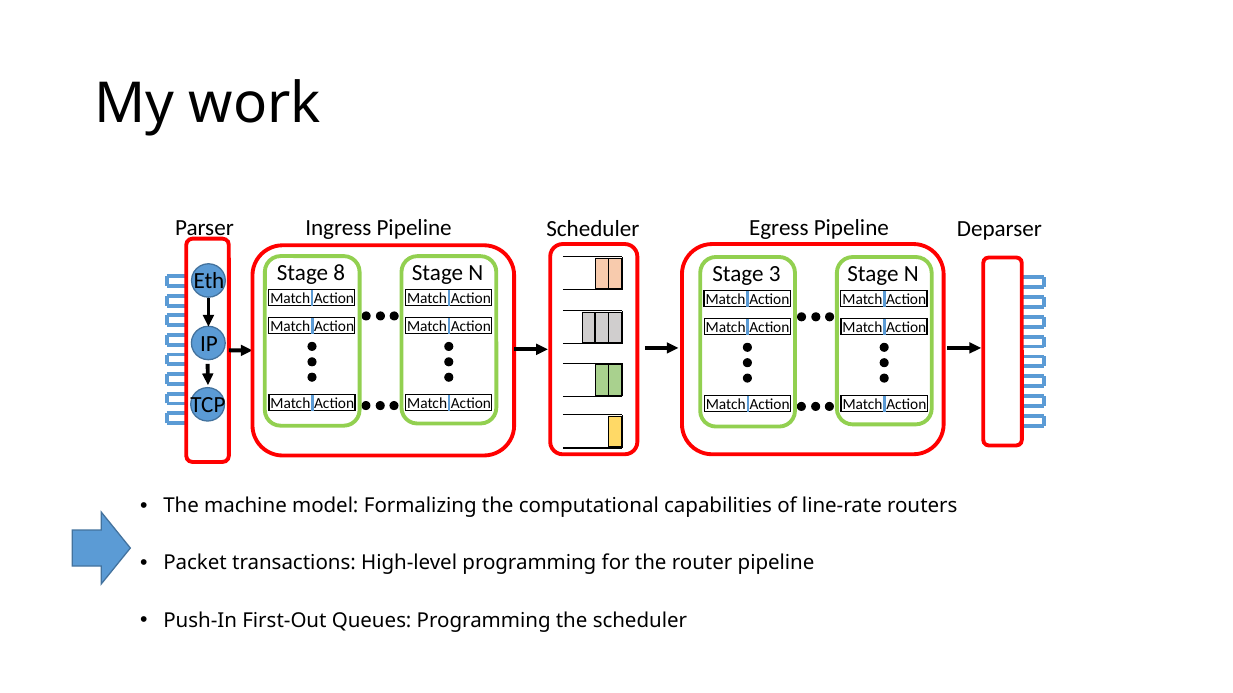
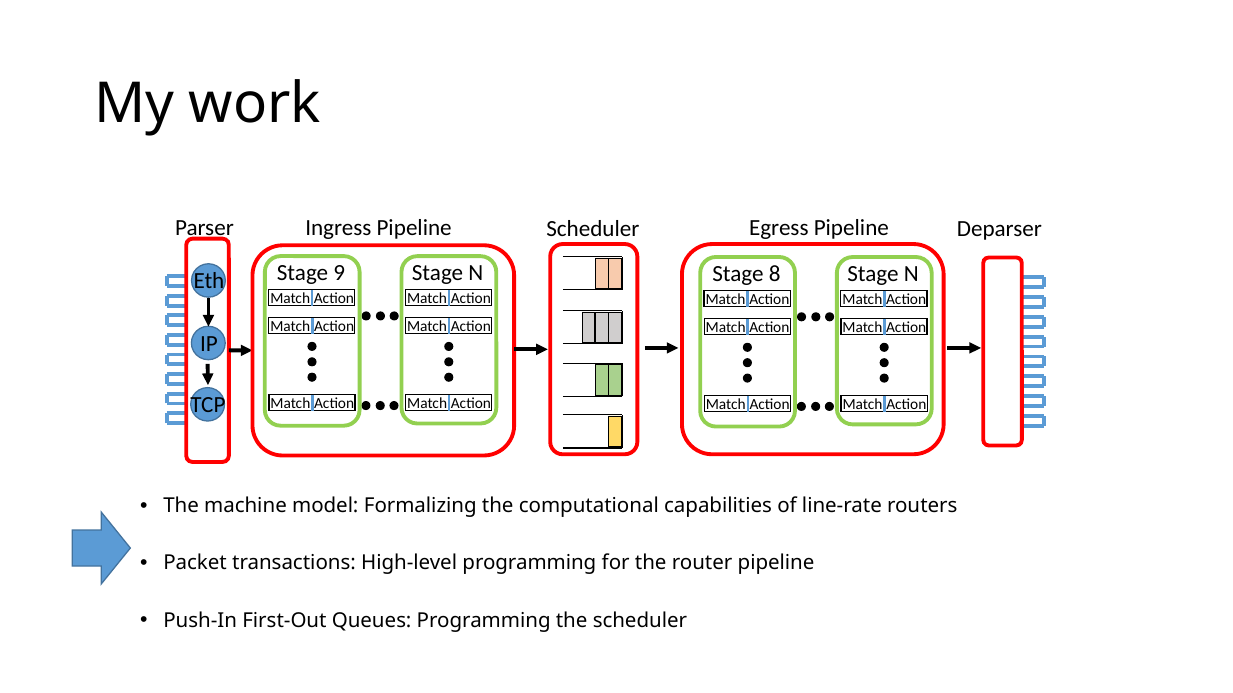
8: 8 -> 9
3: 3 -> 8
